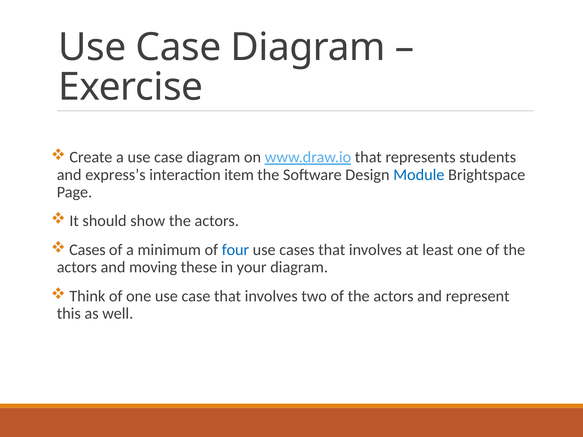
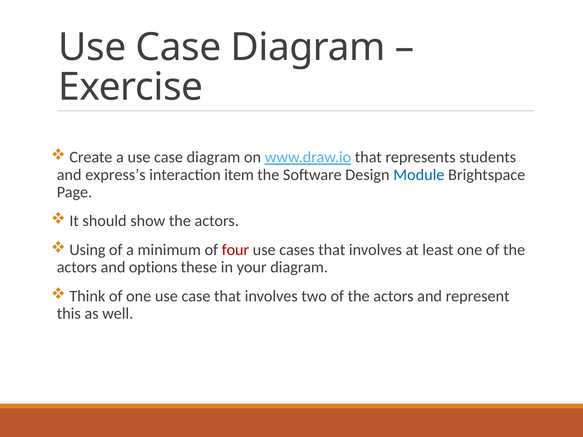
Cases at (87, 250): Cases -> Using
four colour: blue -> red
moving: moving -> options
